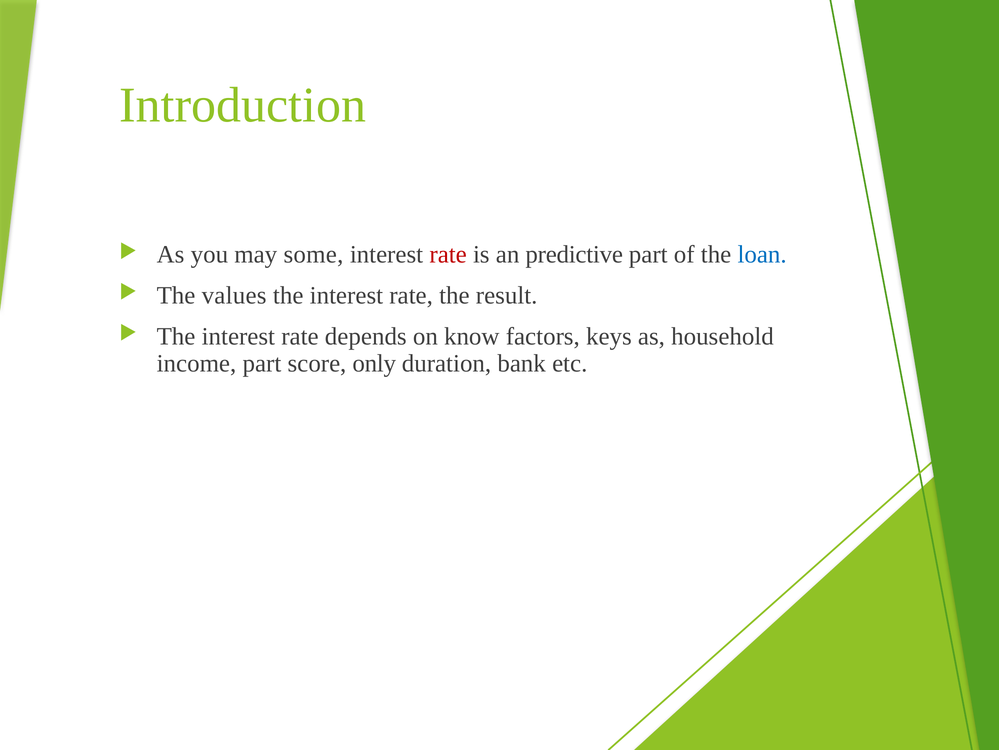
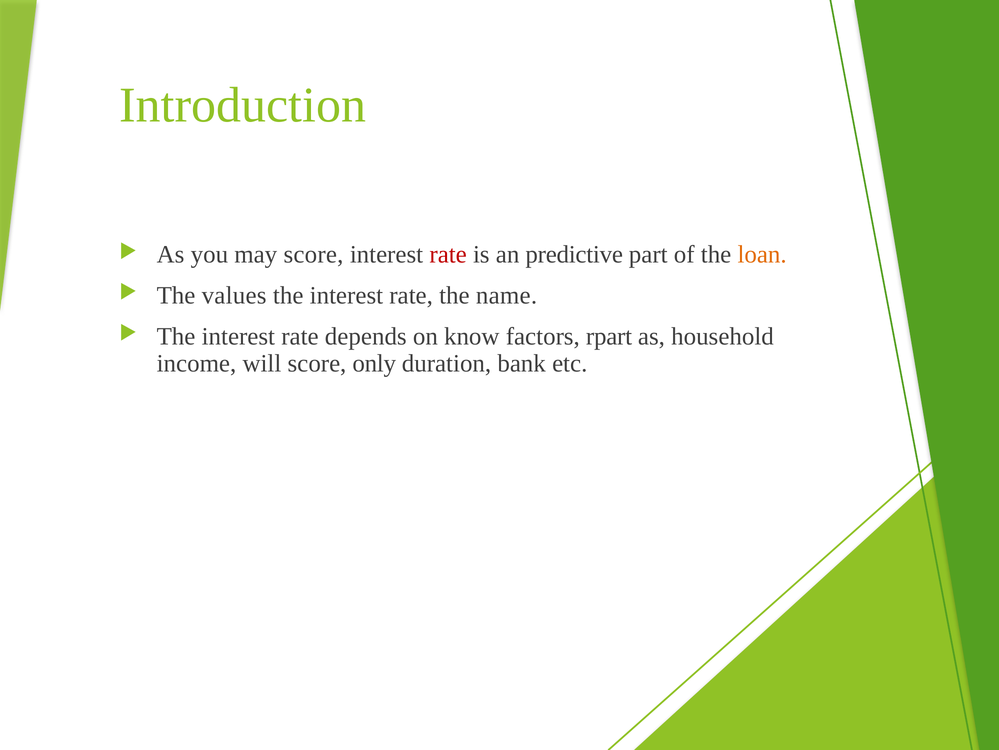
may some: some -> score
loan colour: blue -> orange
result: result -> name
keys: keys -> rpart
income part: part -> will
